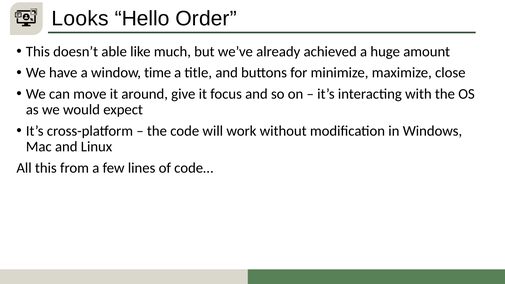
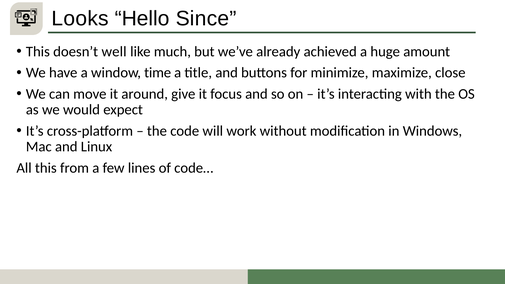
Order: Order -> Since
able: able -> well
